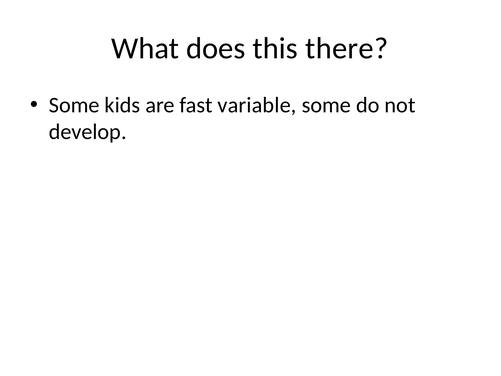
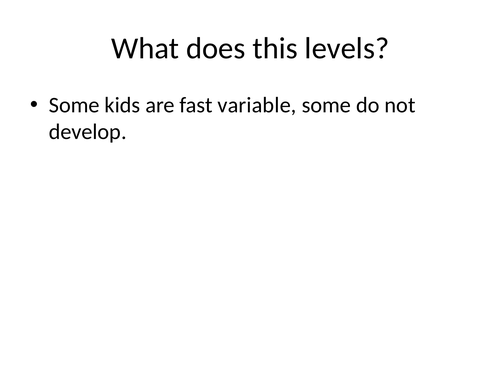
there: there -> levels
